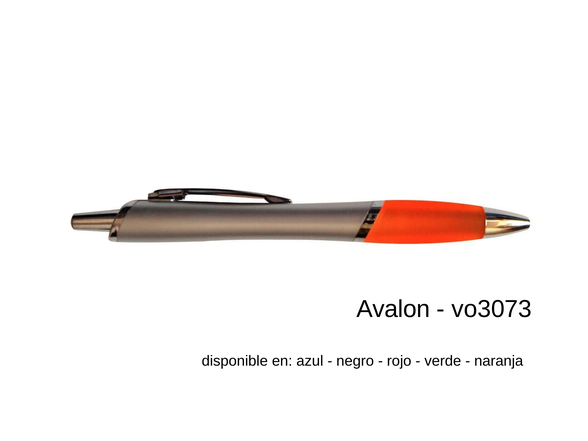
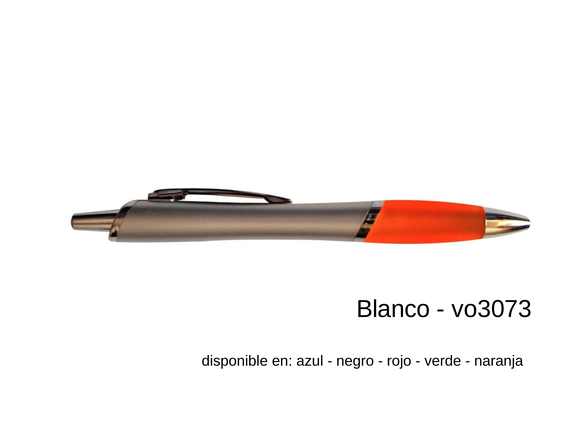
Avalon: Avalon -> Blanco
